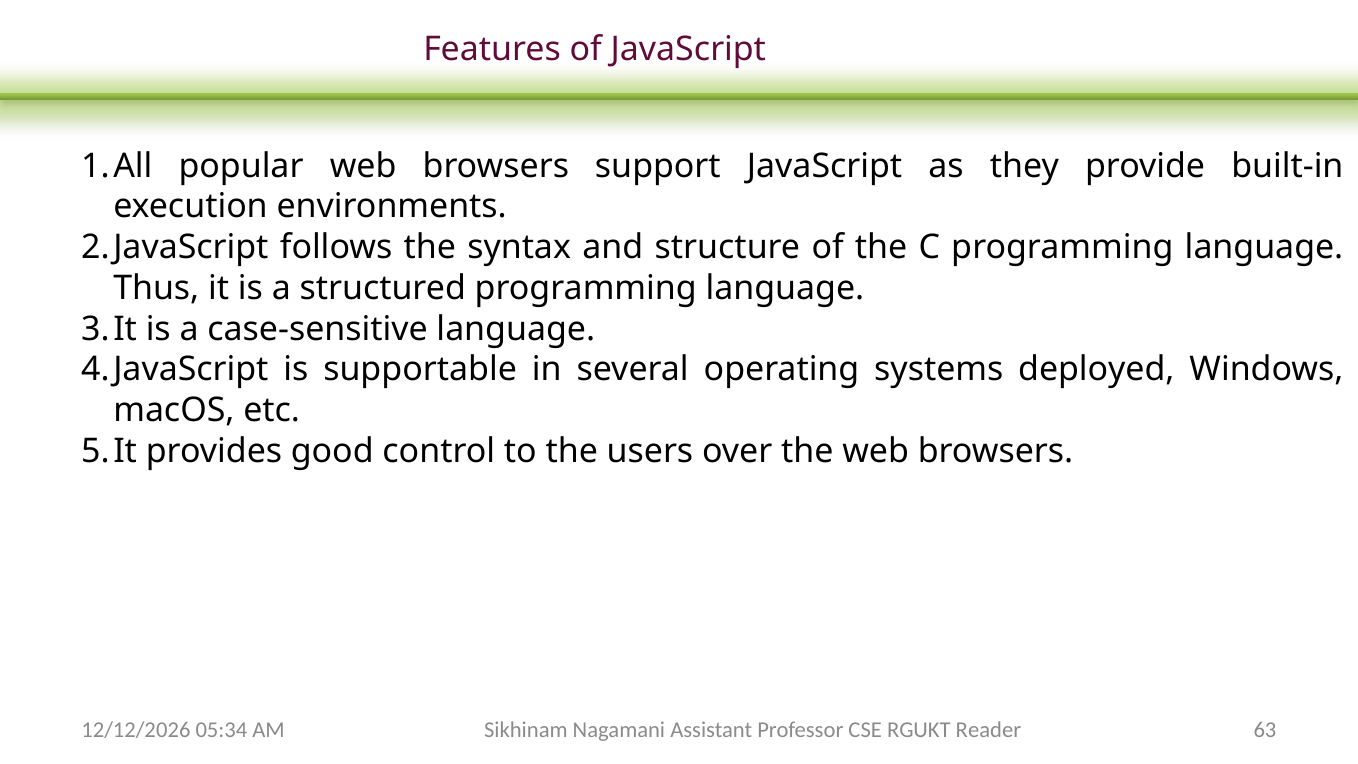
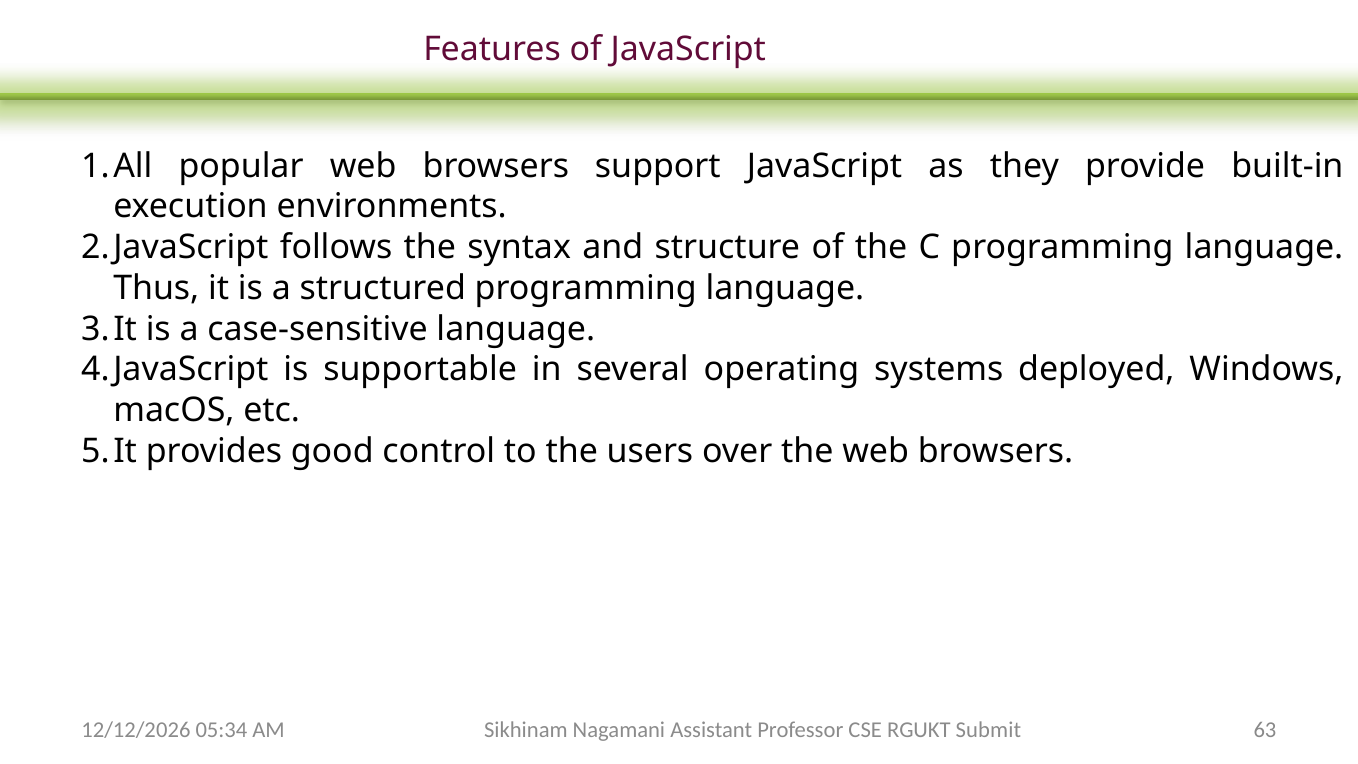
Reader: Reader -> Submit
